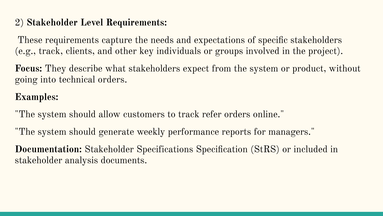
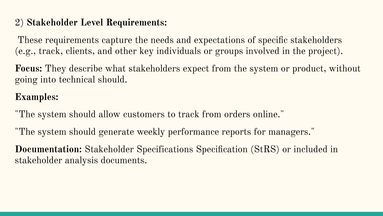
technical orders: orders -> should
track refer: refer -> from
